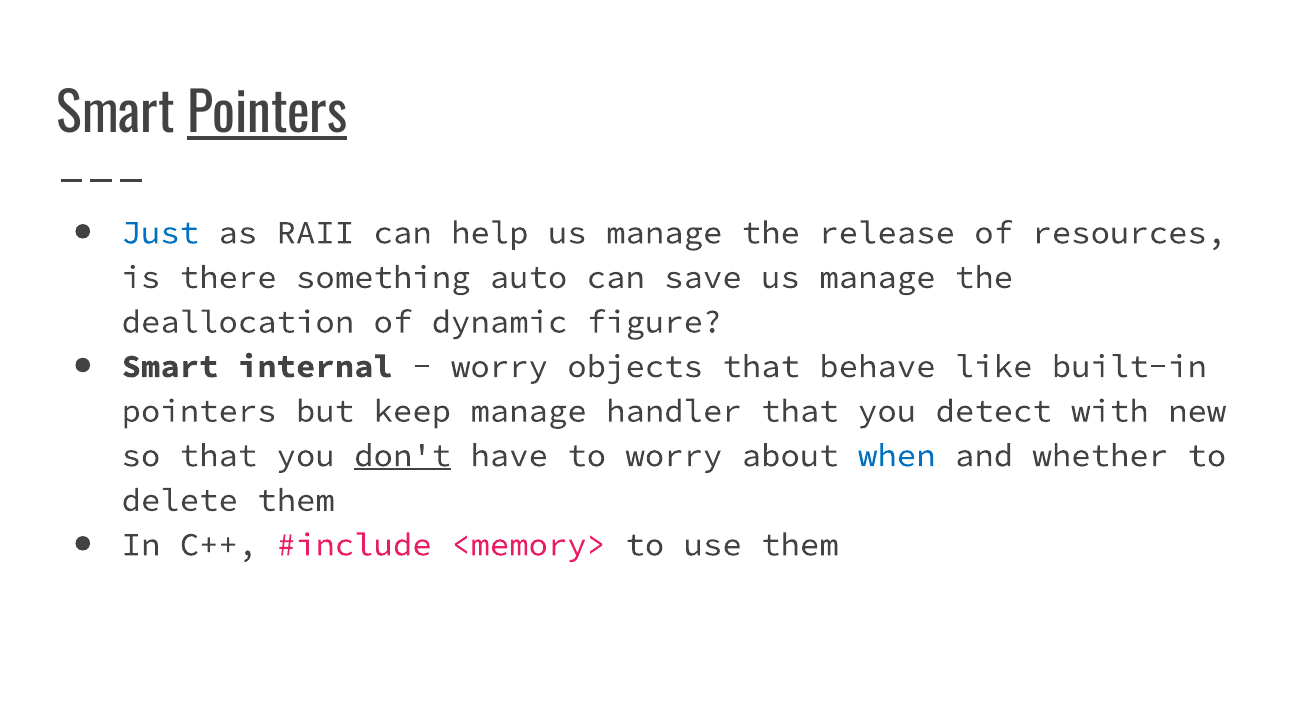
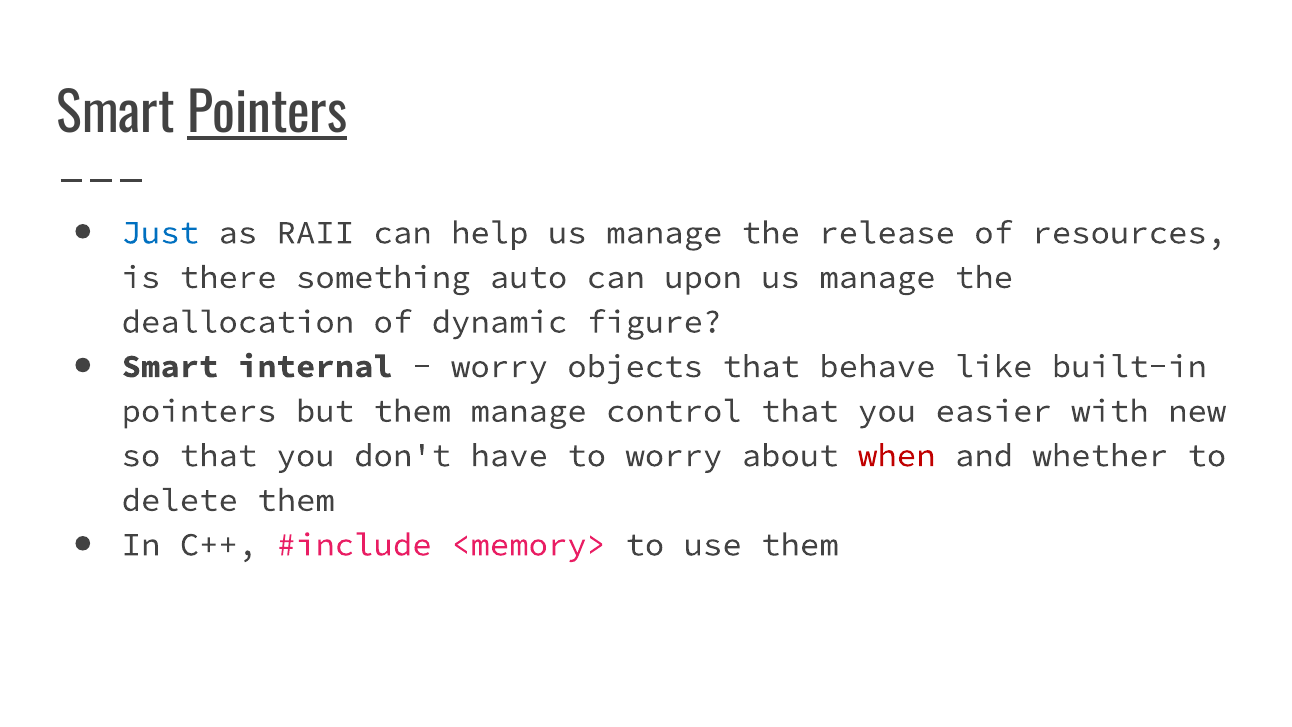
save: save -> upon
but keep: keep -> them
handler: handler -> control
detect: detect -> easier
don't underline: present -> none
when colour: blue -> red
